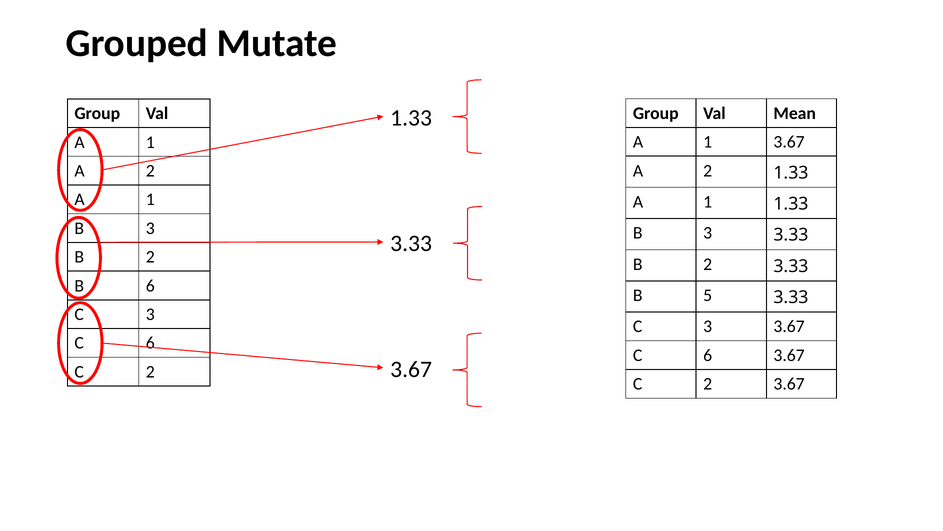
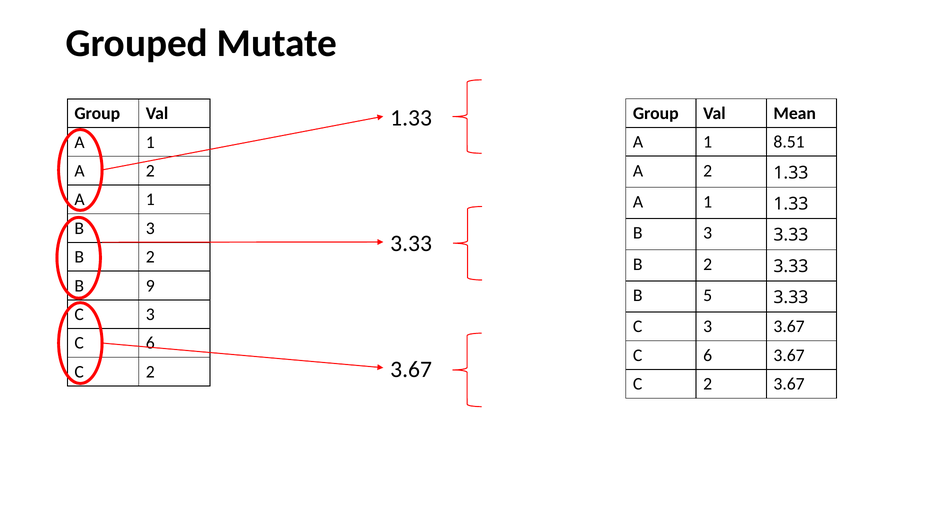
1 3.67: 3.67 -> 8.51
B 6: 6 -> 9
